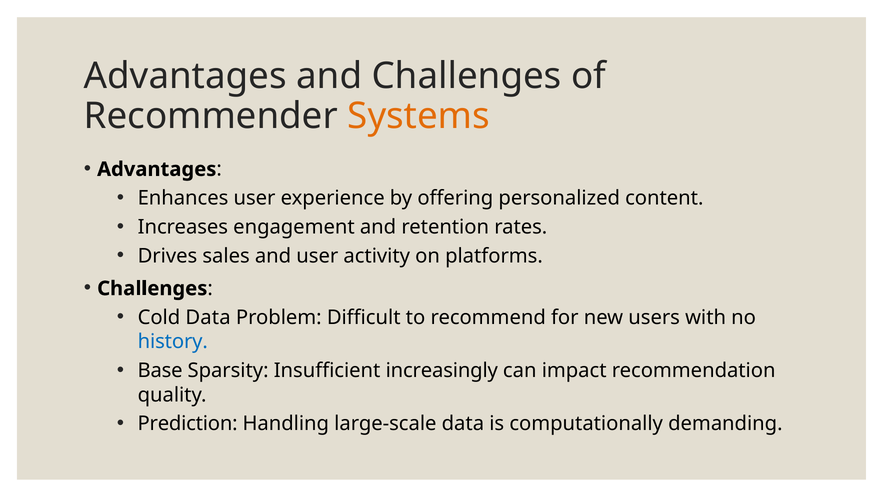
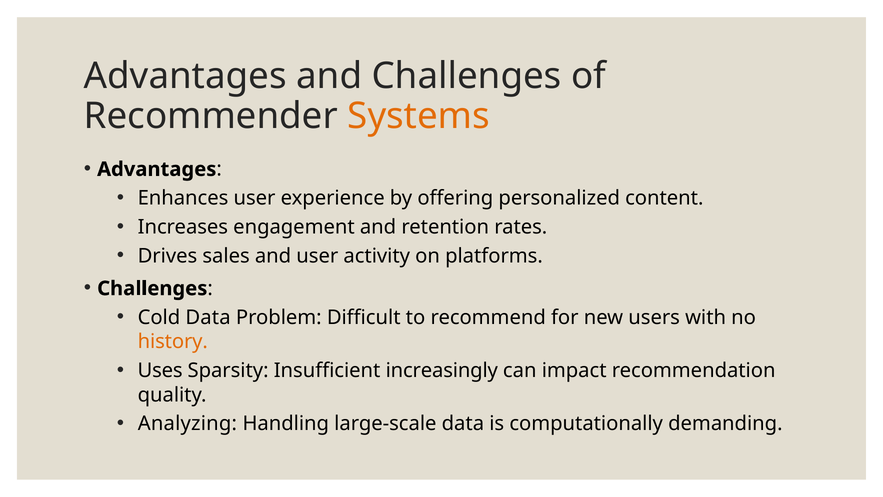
history colour: blue -> orange
Base: Base -> Uses
Prediction: Prediction -> Analyzing
